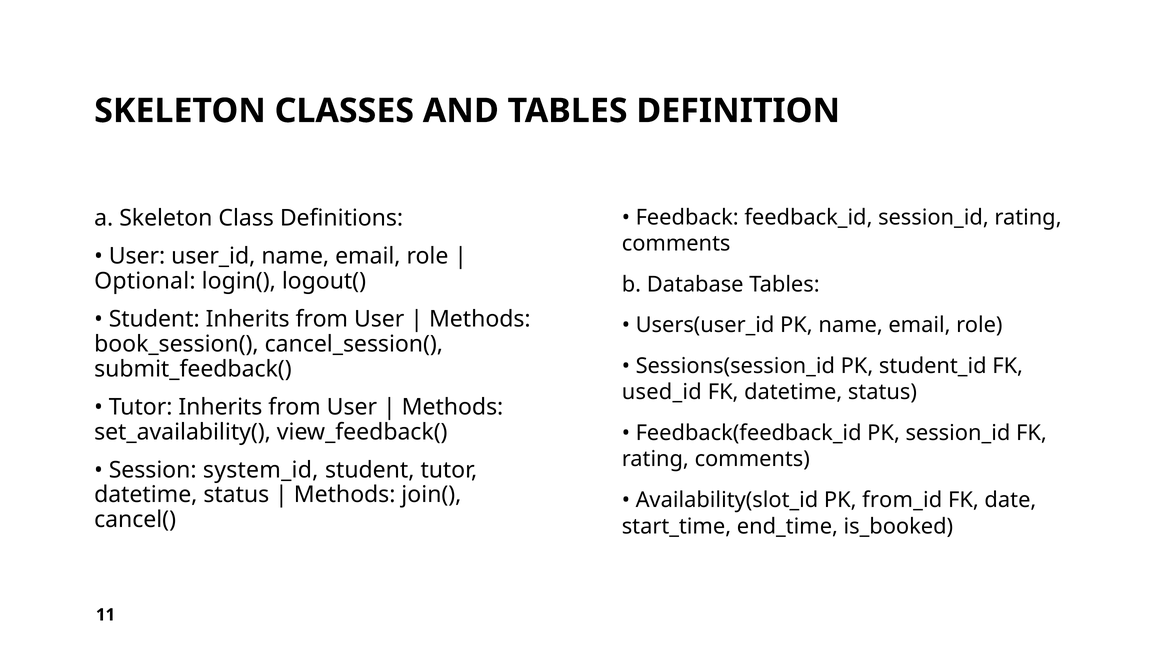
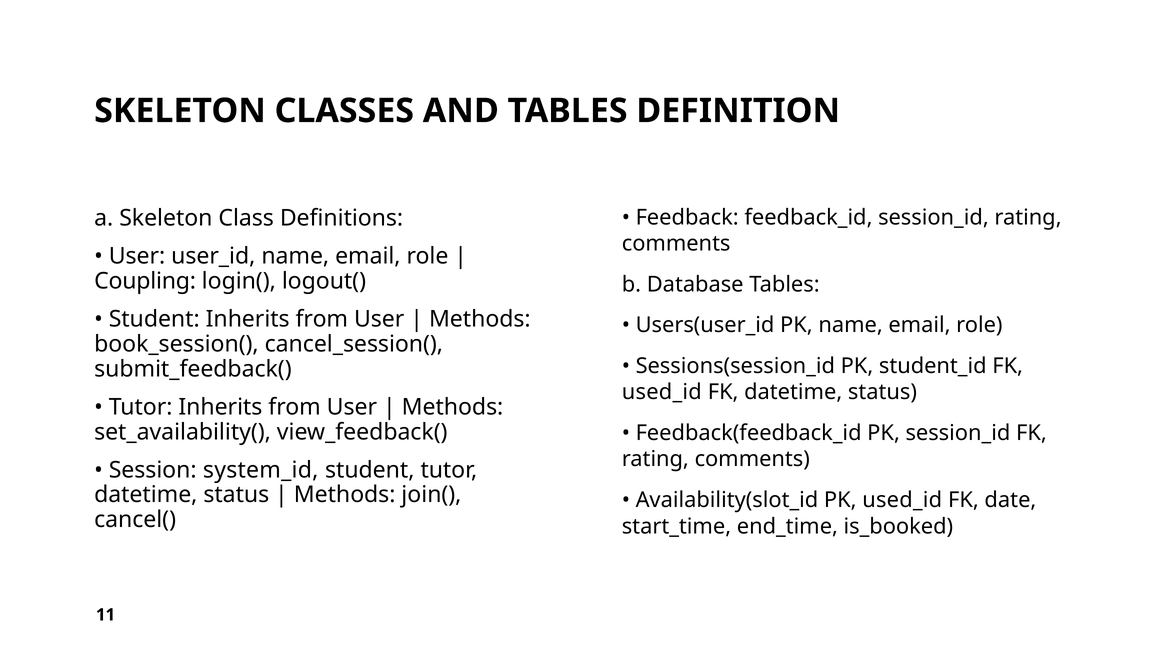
Optional: Optional -> Coupling
PK from_id: from_id -> used_id
